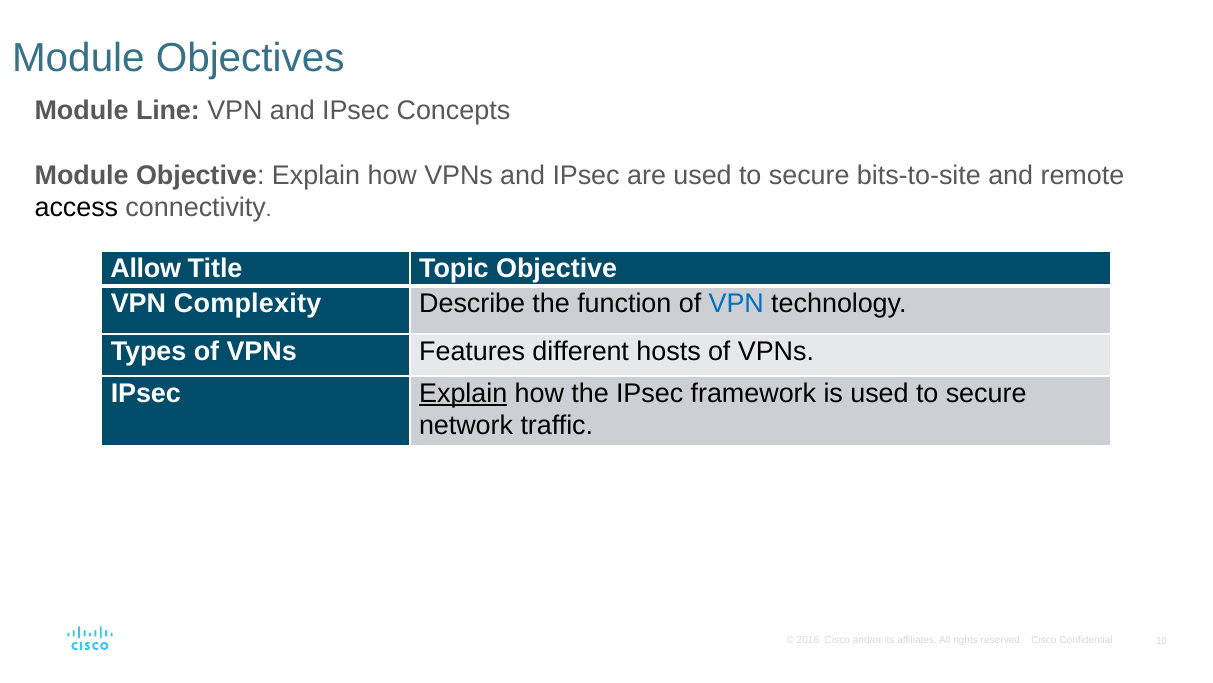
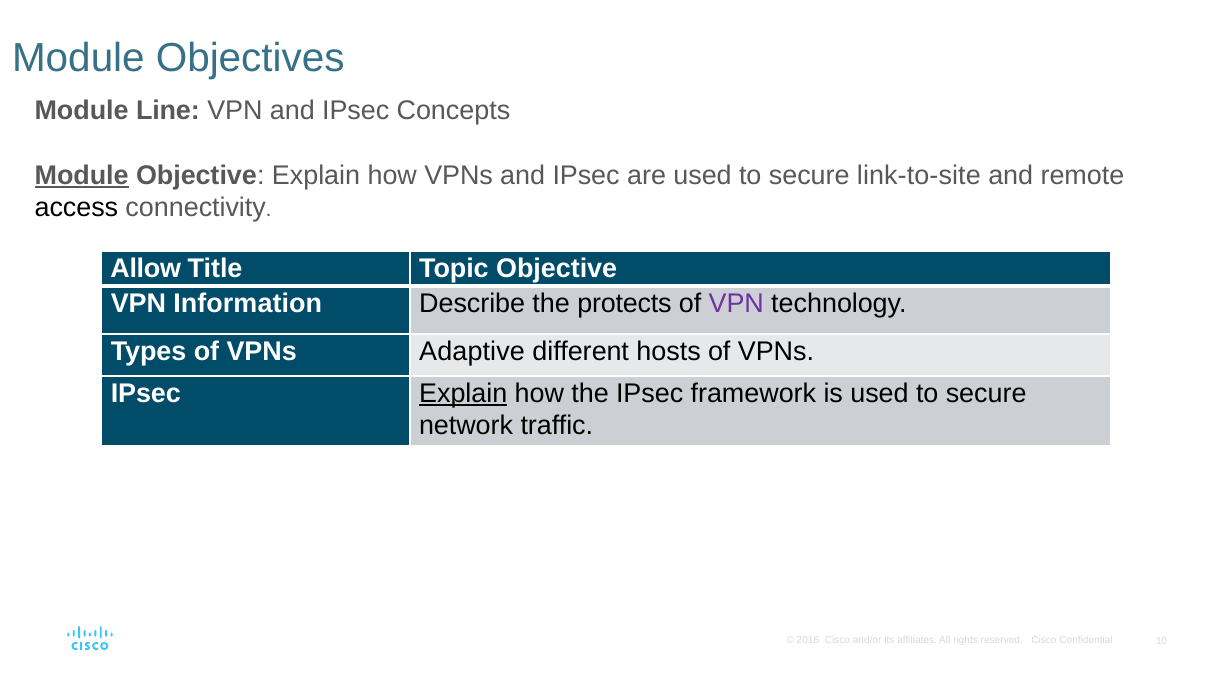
Module at (82, 175) underline: none -> present
bits-to-site: bits-to-site -> link-to-site
Complexity: Complexity -> Information
function: function -> protects
VPN at (736, 303) colour: blue -> purple
Features: Features -> Adaptive
